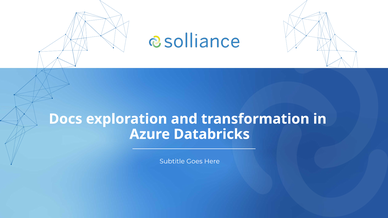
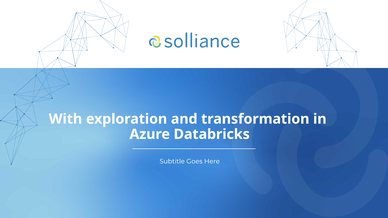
Docs: Docs -> With
